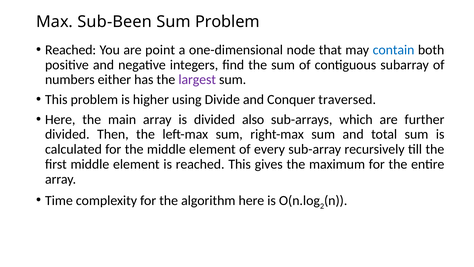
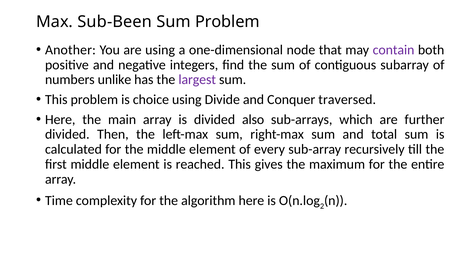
Reached at (71, 50): Reached -> Another
are point: point -> using
contain colour: blue -> purple
either: either -> unlike
higher: higher -> choice
